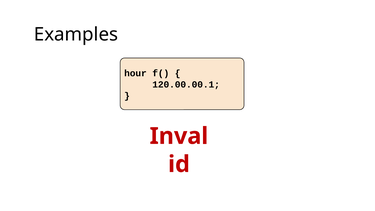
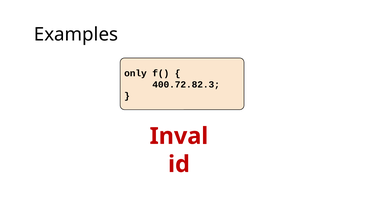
hour: hour -> only
120.00.00.1: 120.00.00.1 -> 400.72.82.3
